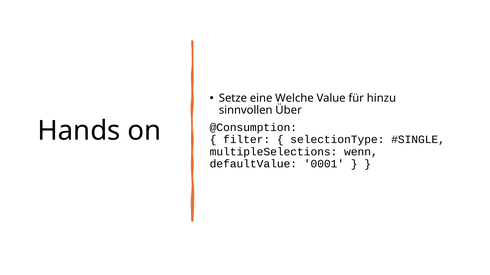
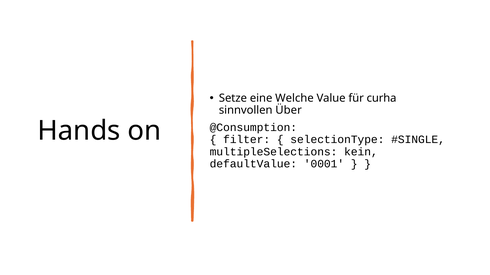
hinzu: hinzu -> curha
wenn: wenn -> kein
